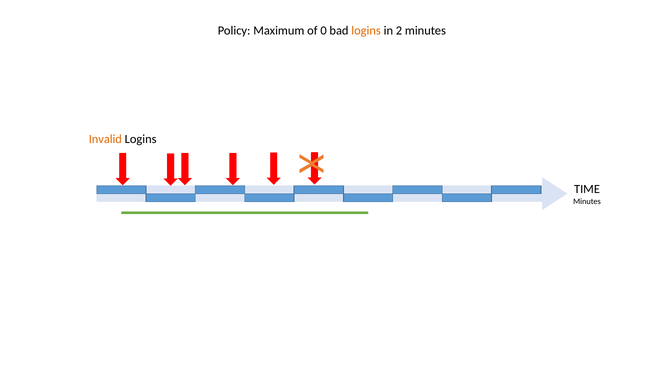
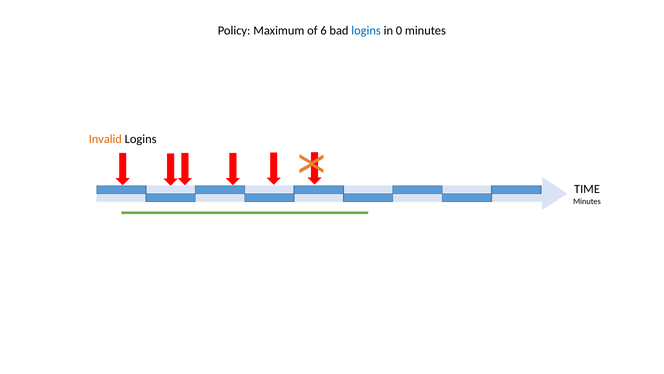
0: 0 -> 6
logins at (366, 31) colour: orange -> blue
2: 2 -> 0
